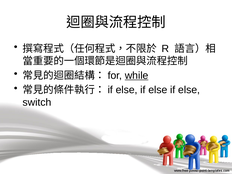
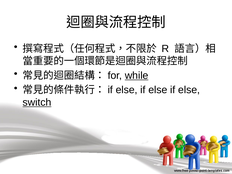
switch underline: none -> present
